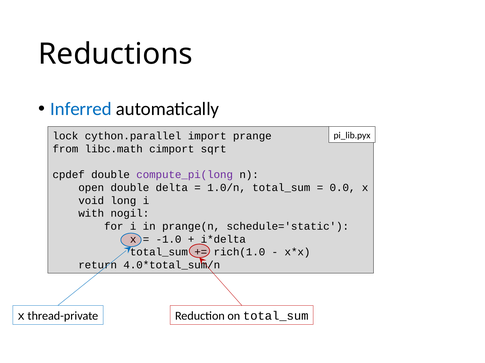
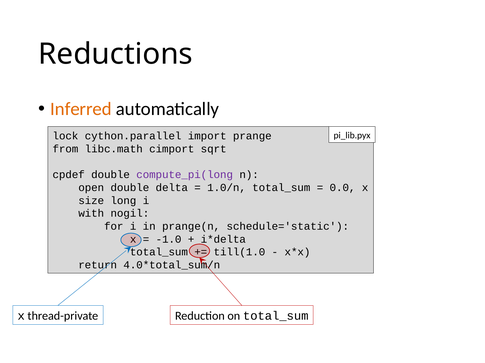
Inferred colour: blue -> orange
void: void -> size
rich(1.0: rich(1.0 -> till(1.0
